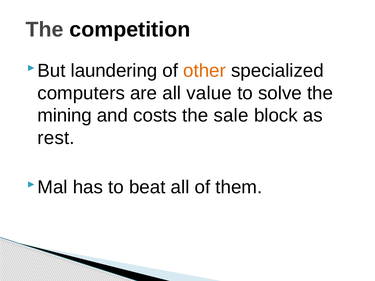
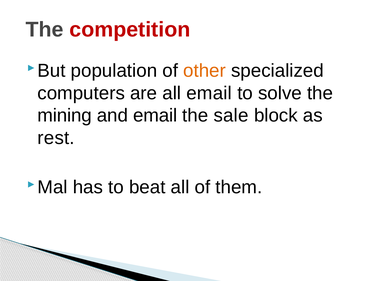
competition colour: black -> red
laundering: laundering -> population
all value: value -> email
and costs: costs -> email
